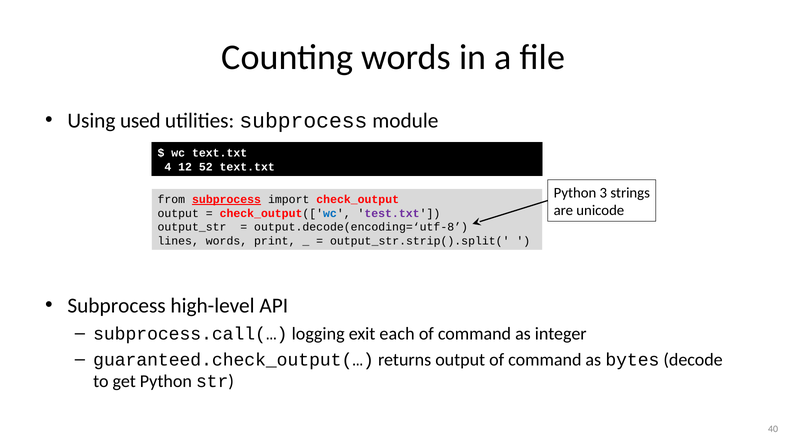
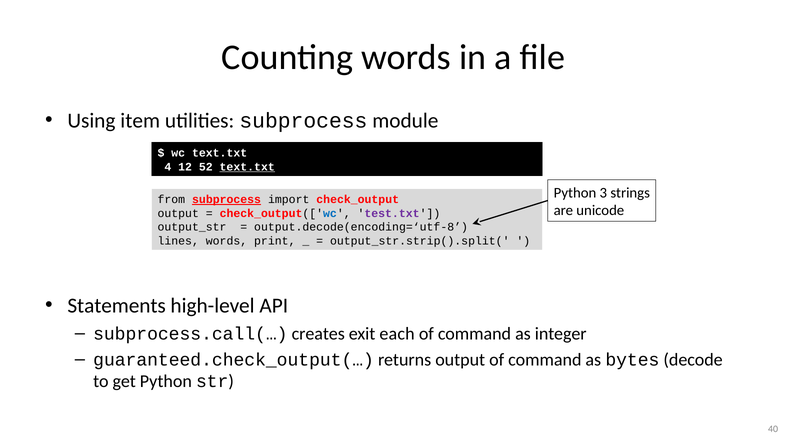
used: used -> item
text.txt at (247, 167) underline: none -> present
Subprocess at (117, 305): Subprocess -> Statements
logging: logging -> creates
